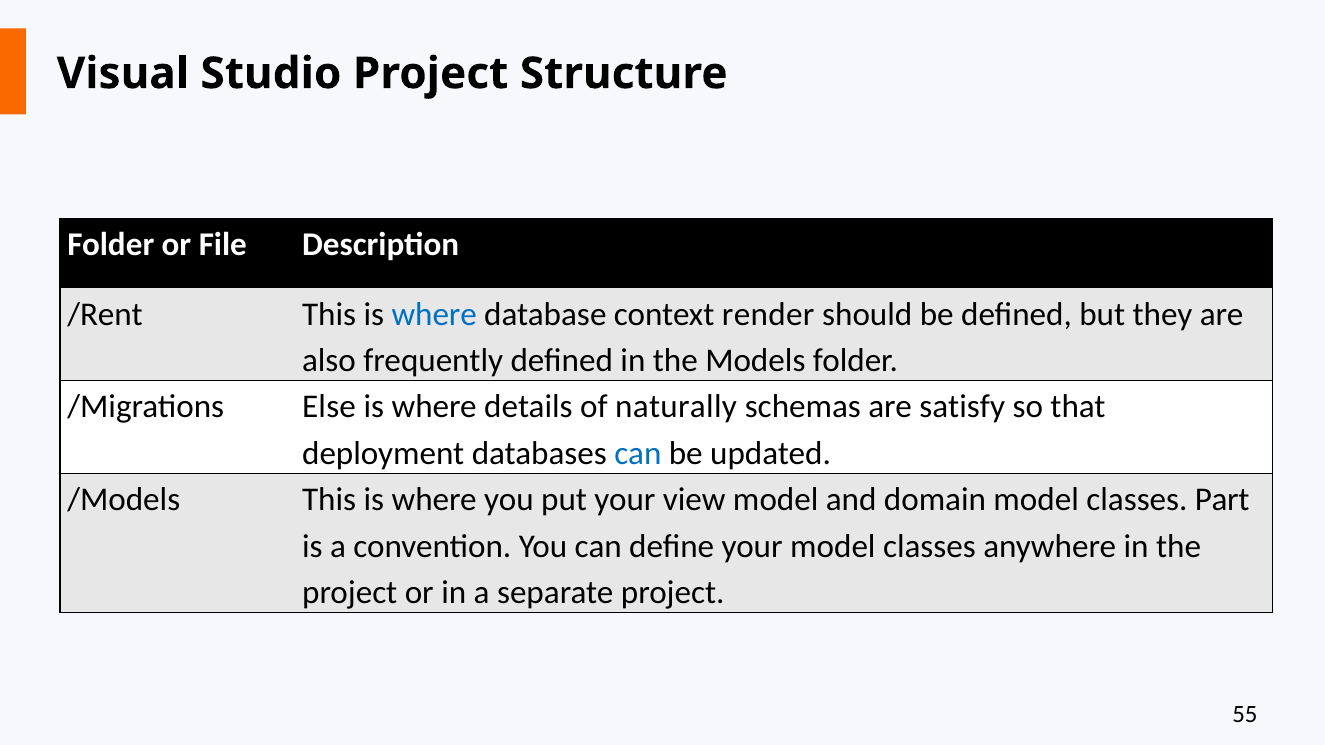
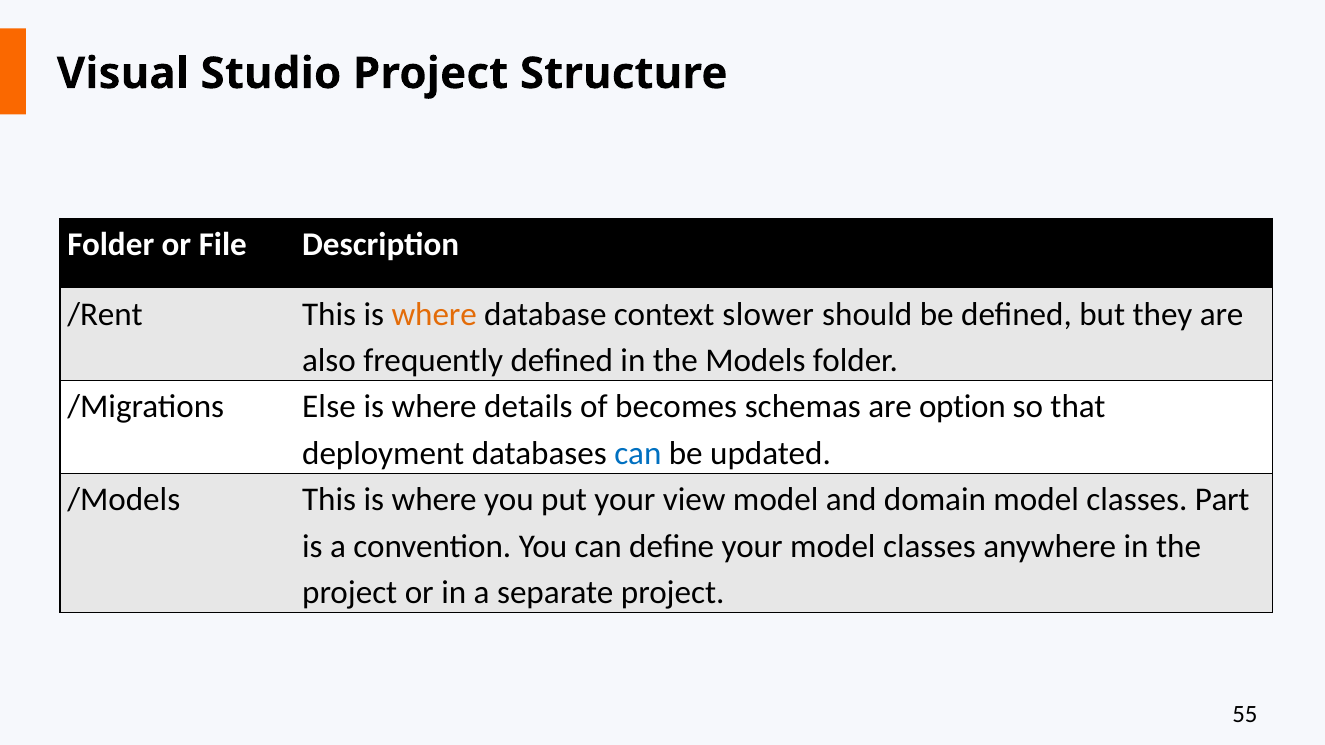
where at (434, 314) colour: blue -> orange
render: render -> slower
naturally: naturally -> becomes
satisfy: satisfy -> option
